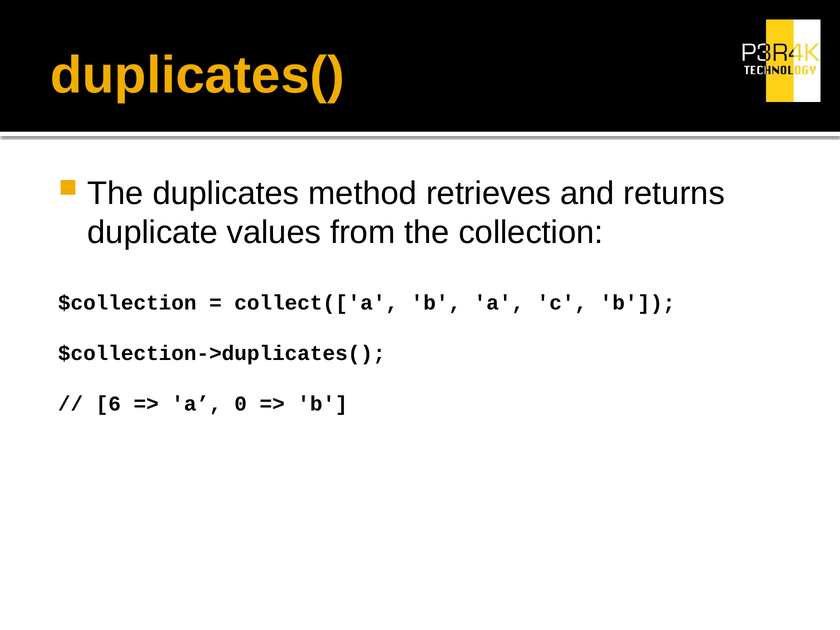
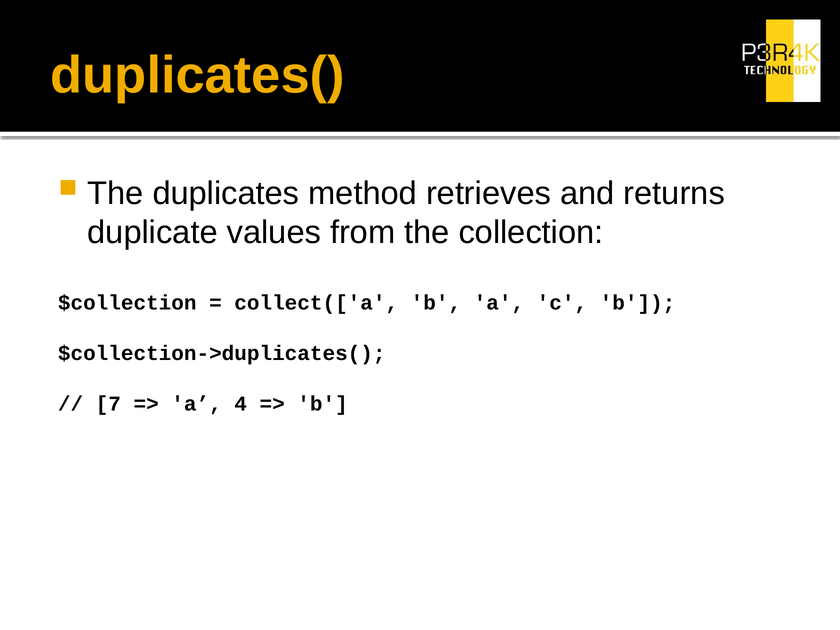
6: 6 -> 7
0: 0 -> 4
